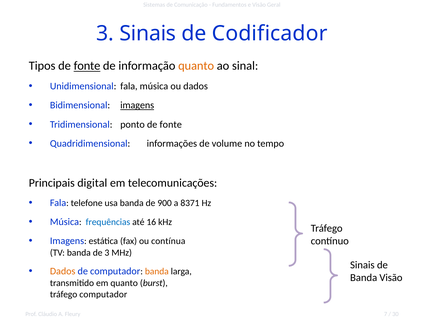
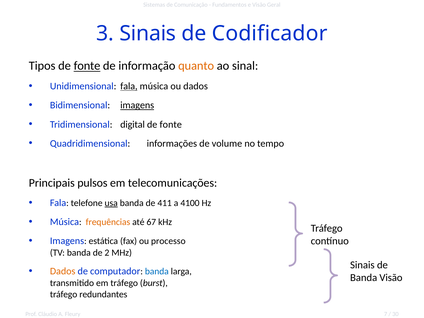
fala at (129, 86) underline: none -> present
ponto: ponto -> digital
digital: digital -> pulsos
usa underline: none -> present
900: 900 -> 411
8371: 8371 -> 4100
frequências colour: blue -> orange
16: 16 -> 67
contínua: contínua -> processo
de 3: 3 -> 2
banda at (157, 272) colour: orange -> blue
em quanto: quanto -> tráfego
tráfego computador: computador -> redundantes
